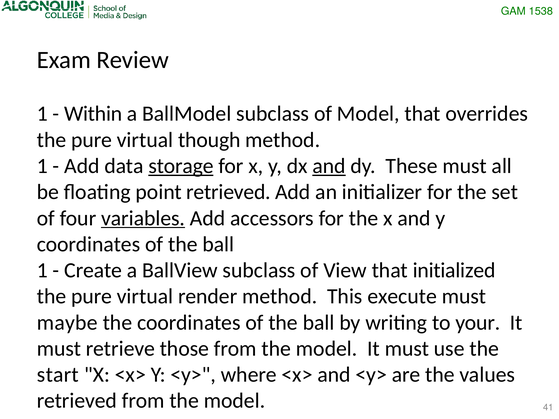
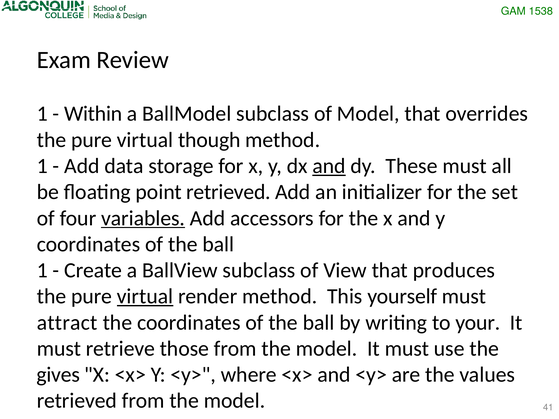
storage underline: present -> none
initialized: initialized -> produces
virtual at (145, 297) underline: none -> present
execute: execute -> yourself
maybe: maybe -> attract
start: start -> gives
